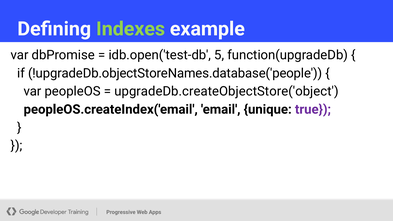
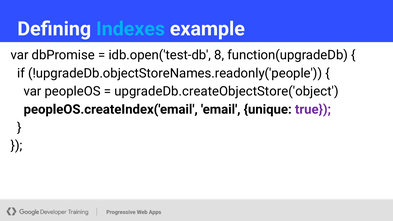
Indexes colour: light green -> light blue
5: 5 -> 8
!upgradeDb.objectStoreNames.database('people: !upgradeDb.objectStoreNames.database('people -> !upgradeDb.objectStoreNames.readonly('people
